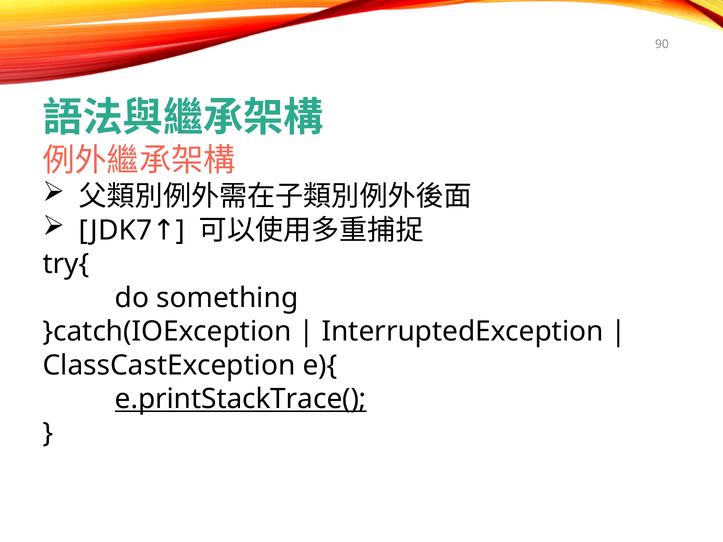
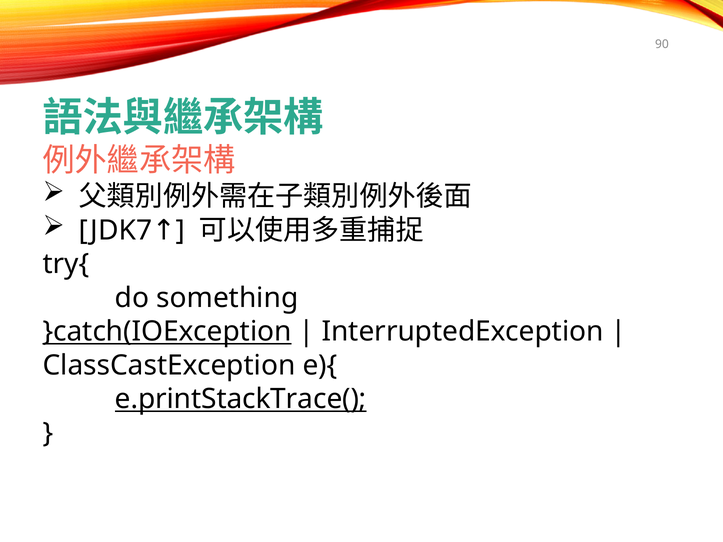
}catch(IOException underline: none -> present
